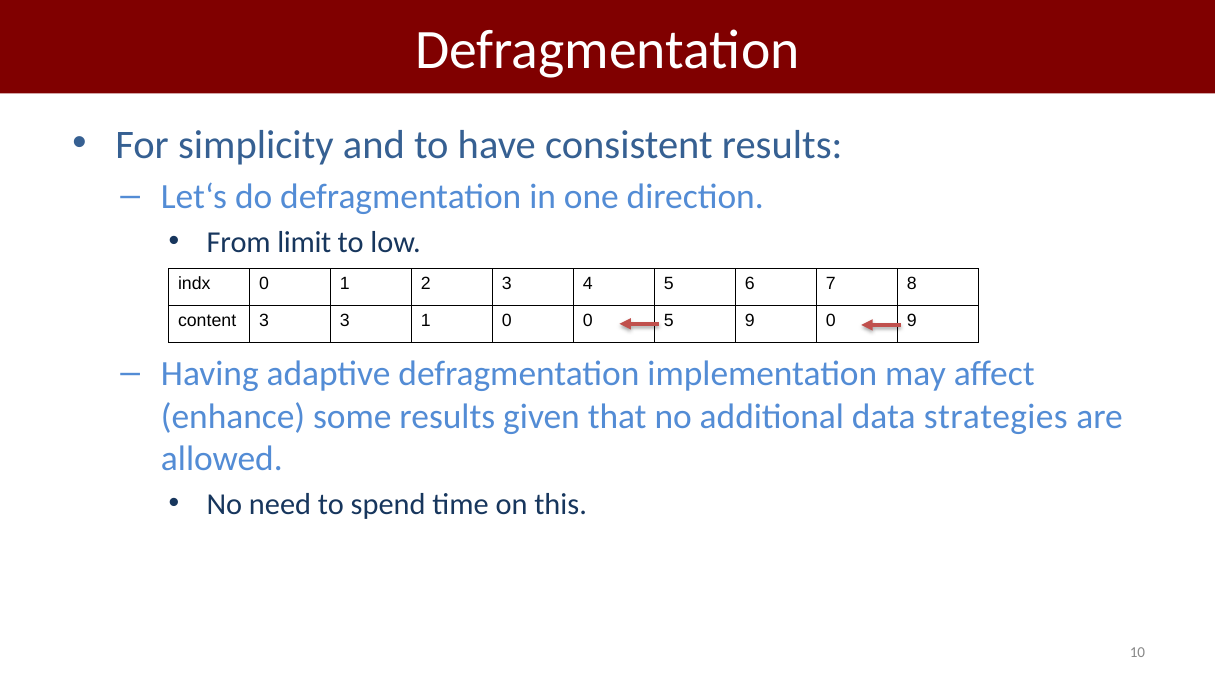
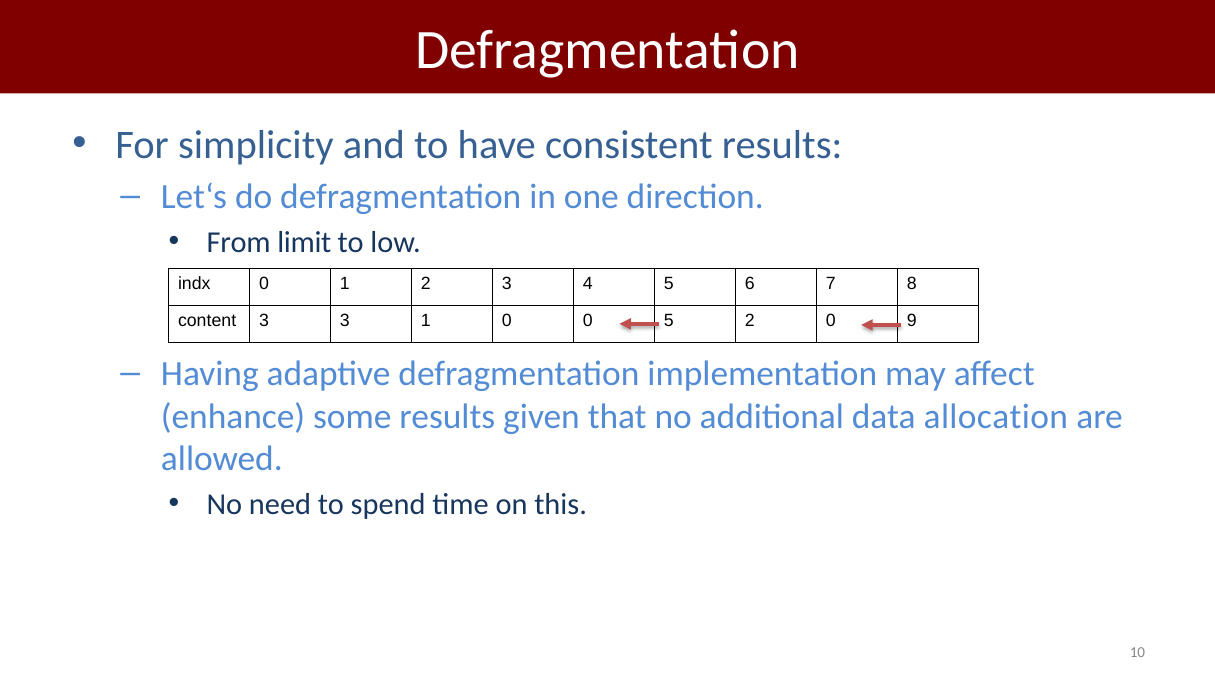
5 9: 9 -> 2
strategies: strategies -> allocation
